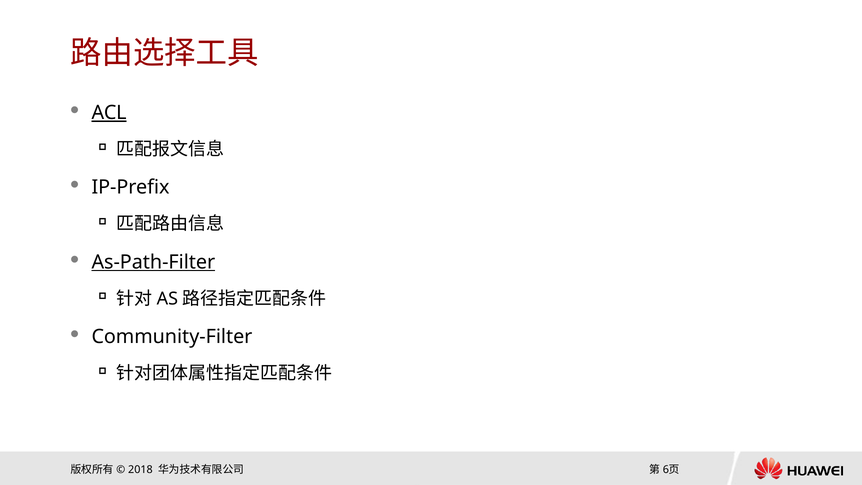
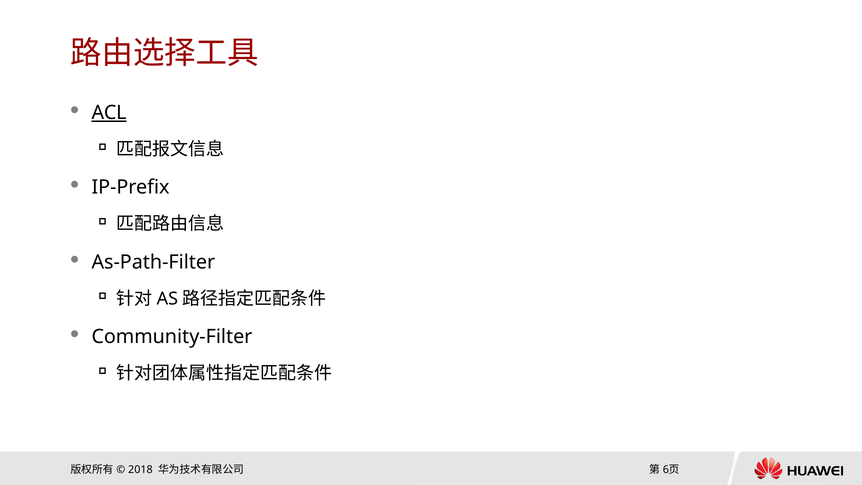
As-Path-Filter underline: present -> none
